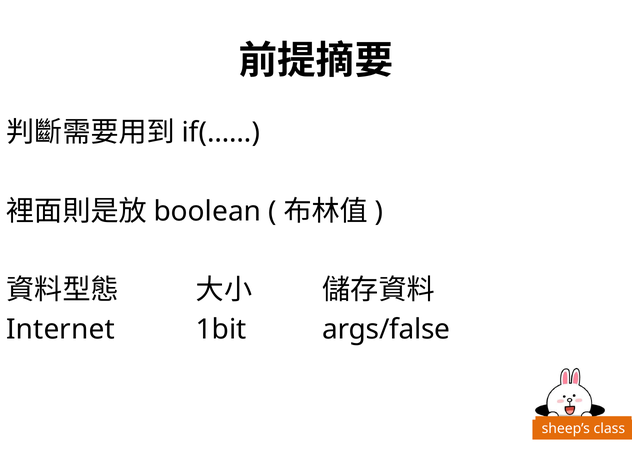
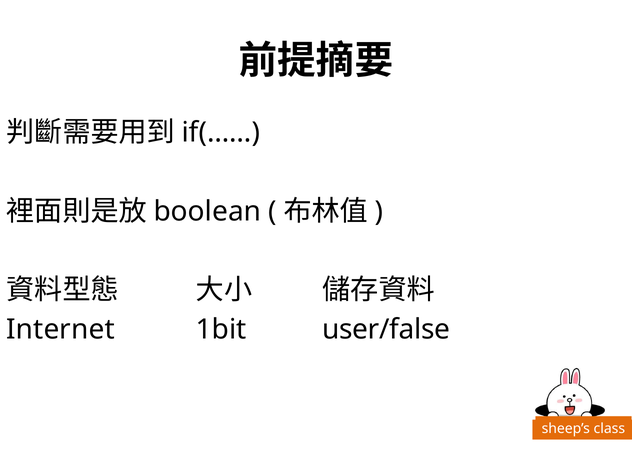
args/false: args/false -> user/false
